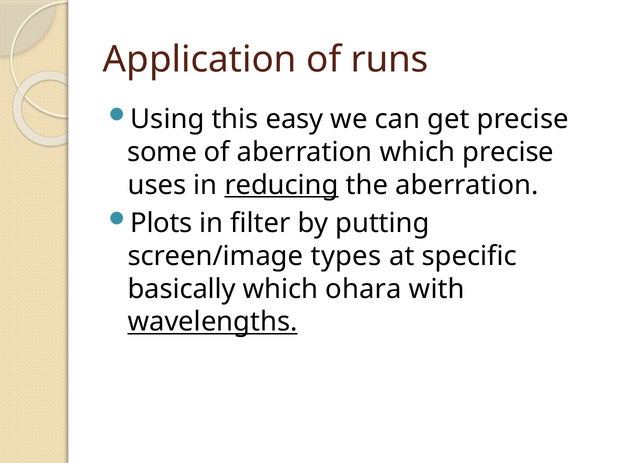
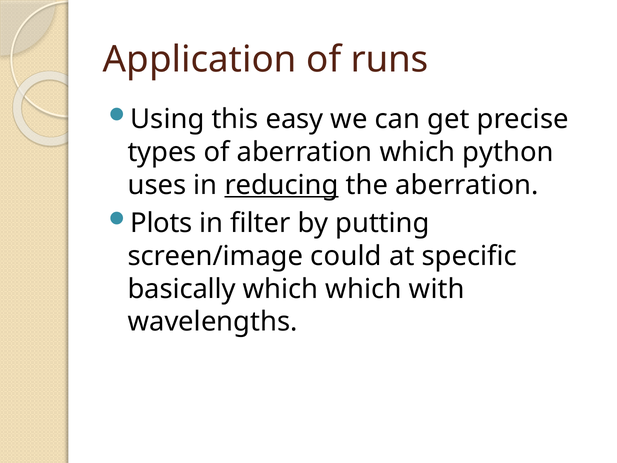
some: some -> types
which precise: precise -> python
types: types -> could
which ohara: ohara -> which
wavelengths underline: present -> none
